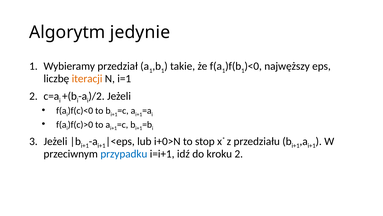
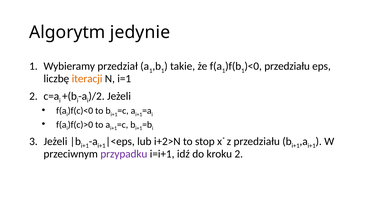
najwęższy at (287, 66): najwęższy -> przedziału
i+0>N: i+0>N -> i+2>N
przypadku colour: blue -> purple
